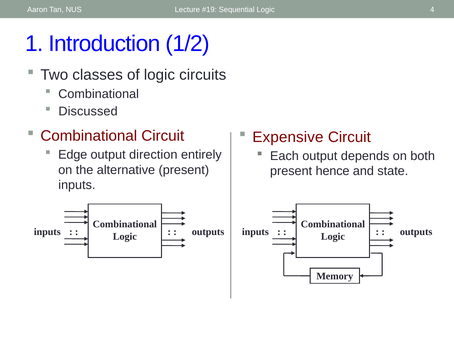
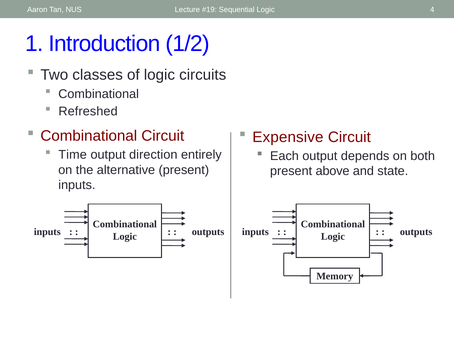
Discussed: Discussed -> Refreshed
Edge: Edge -> Time
hence: hence -> above
